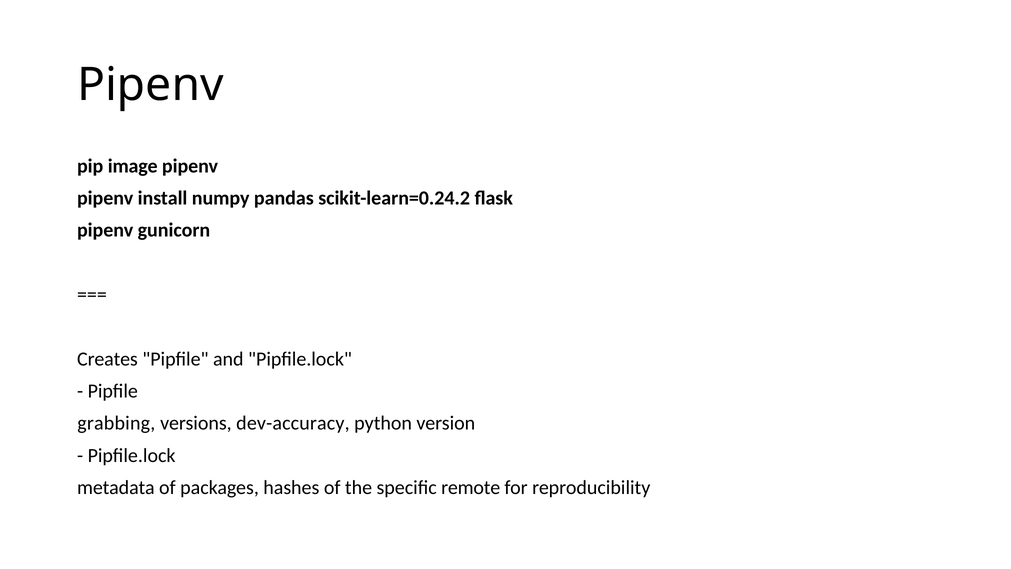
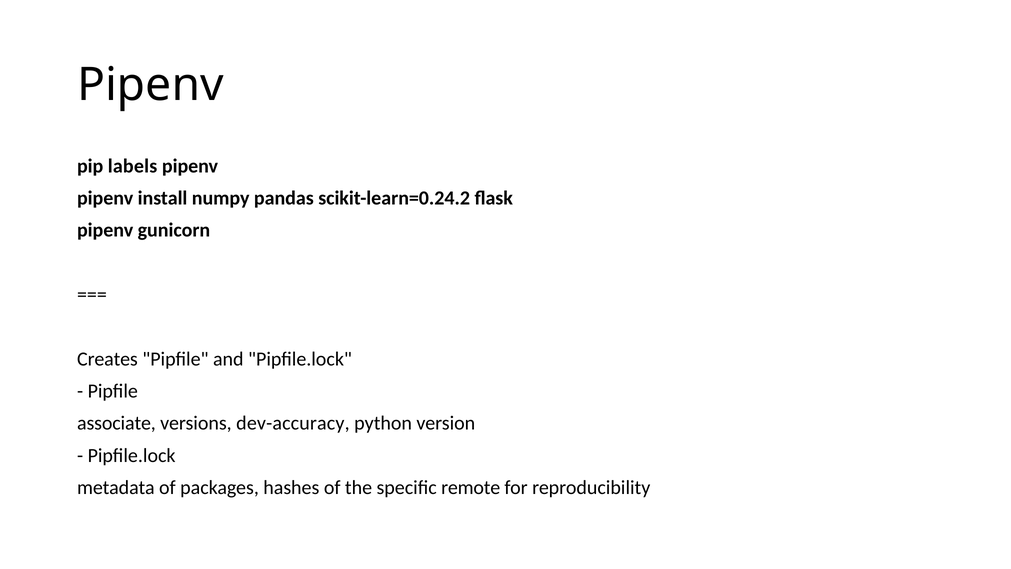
image: image -> labels
grabbing: grabbing -> associate
